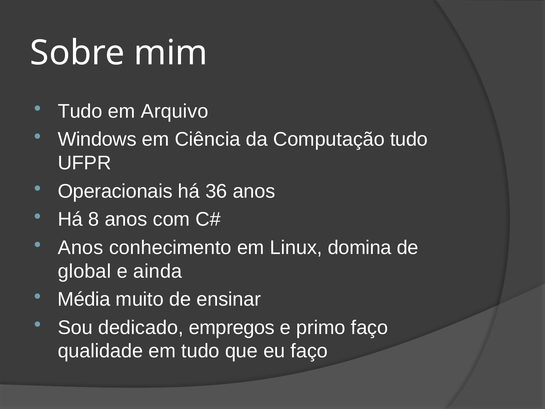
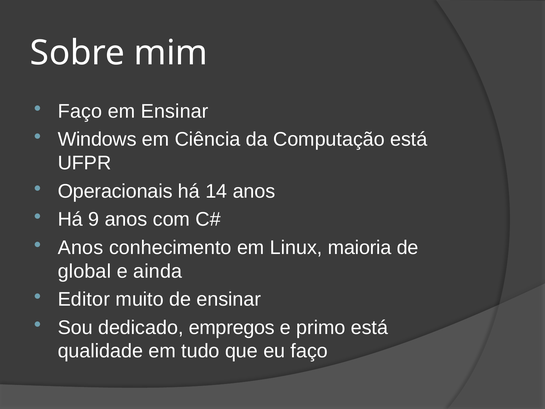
Tudo at (80, 111): Tudo -> Faço
em Arquivo: Arquivo -> Ensinar
Computação tudo: tudo -> está
36: 36 -> 14
8: 8 -> 9
domina: domina -> maioria
Média: Média -> Editor
primo faço: faço -> está
